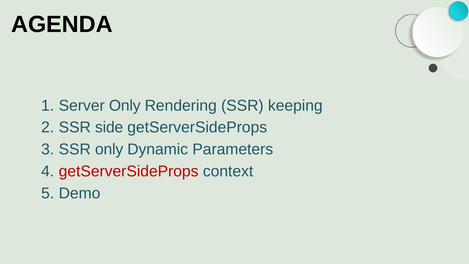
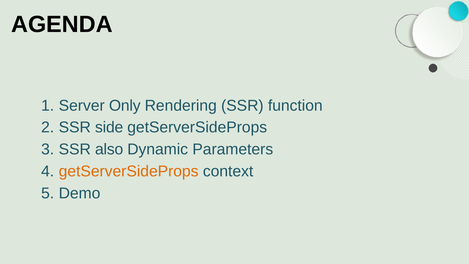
keeping: keeping -> function
SSR only: only -> also
getServerSideProps at (129, 171) colour: red -> orange
